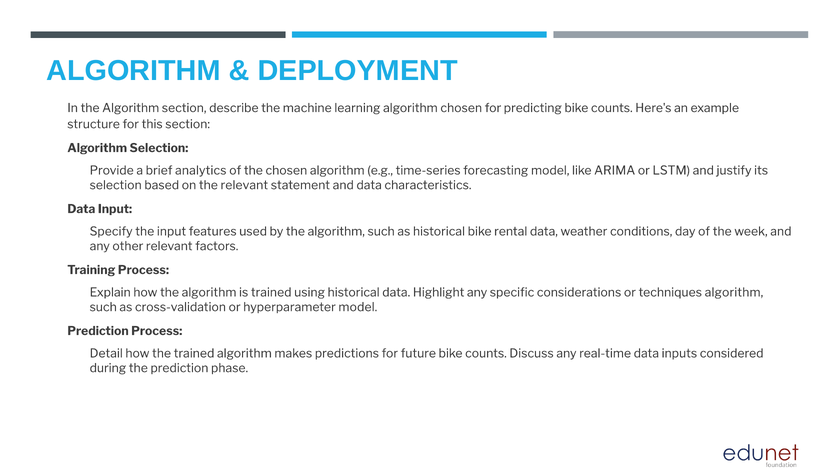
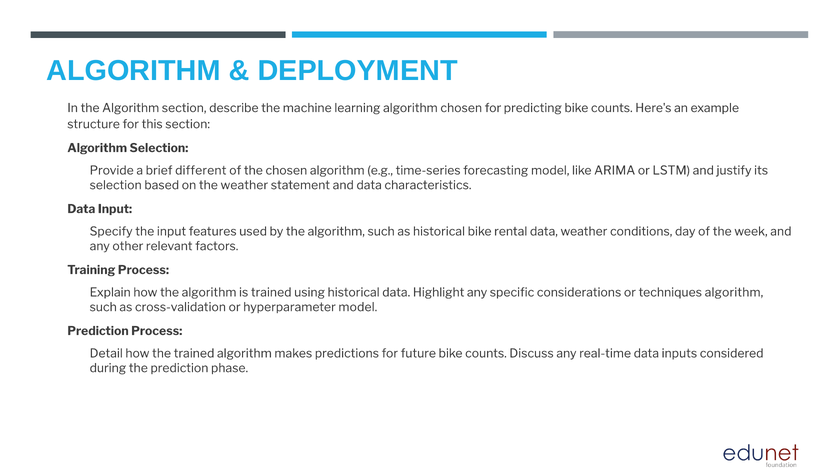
analytics: analytics -> different
the relevant: relevant -> weather
